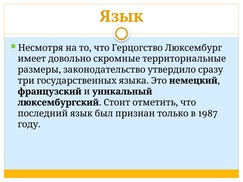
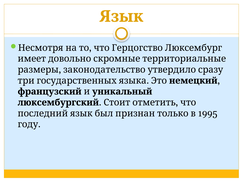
1987: 1987 -> 1995
